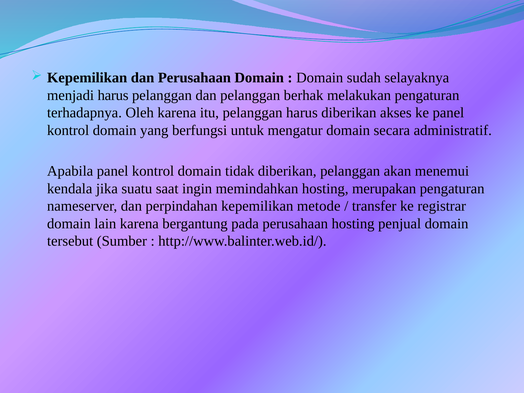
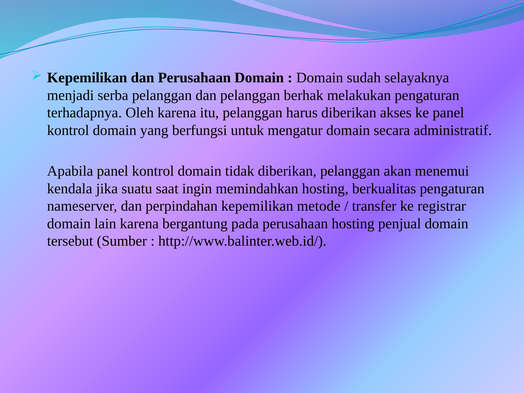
menjadi harus: harus -> serba
merupakan: merupakan -> berkualitas
